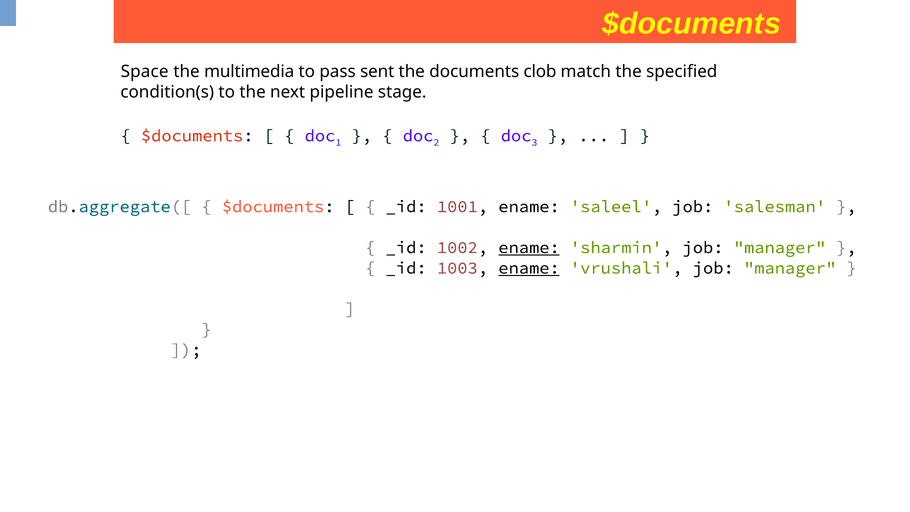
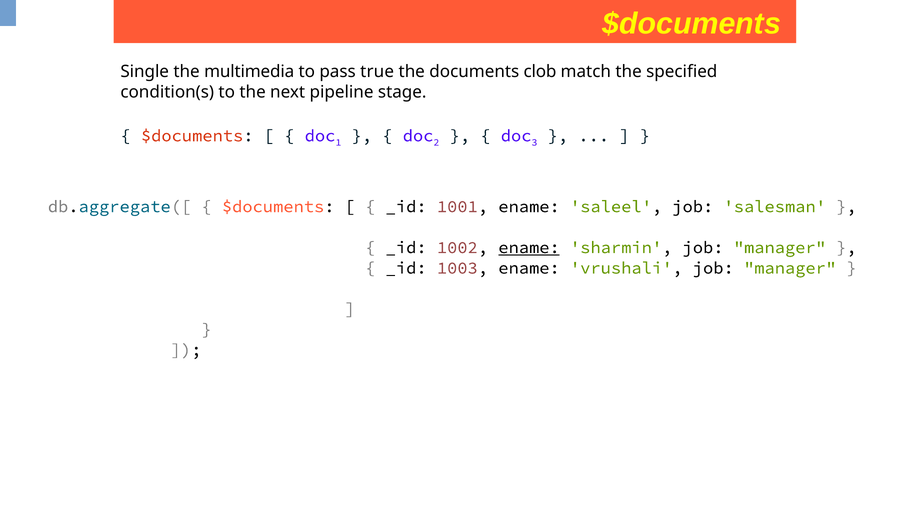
Space: Space -> Single
sent: sent -> true
ename at (529, 268) underline: present -> none
